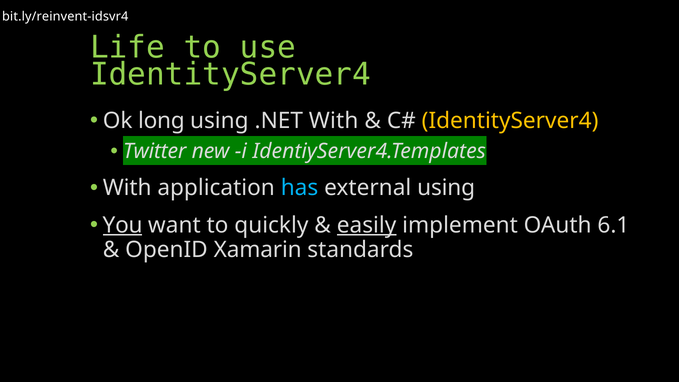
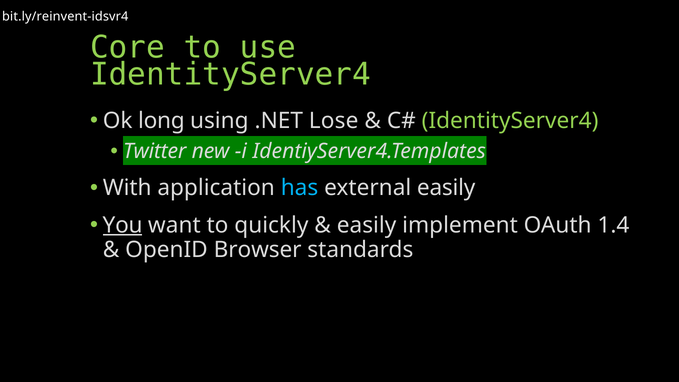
Life: Life -> Core
.NET With: With -> Lose
IdentityServer4 at (510, 121) colour: yellow -> light green
external using: using -> easily
easily at (367, 225) underline: present -> none
6.1: 6.1 -> 1.4
Xamarin: Xamarin -> Browser
